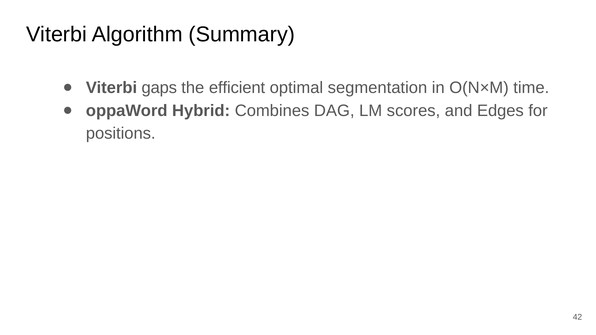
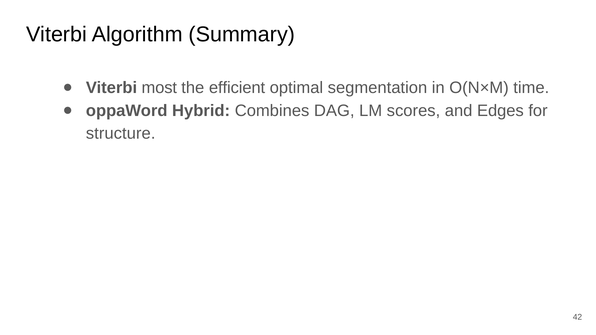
gaps: gaps -> most
positions: positions -> structure
